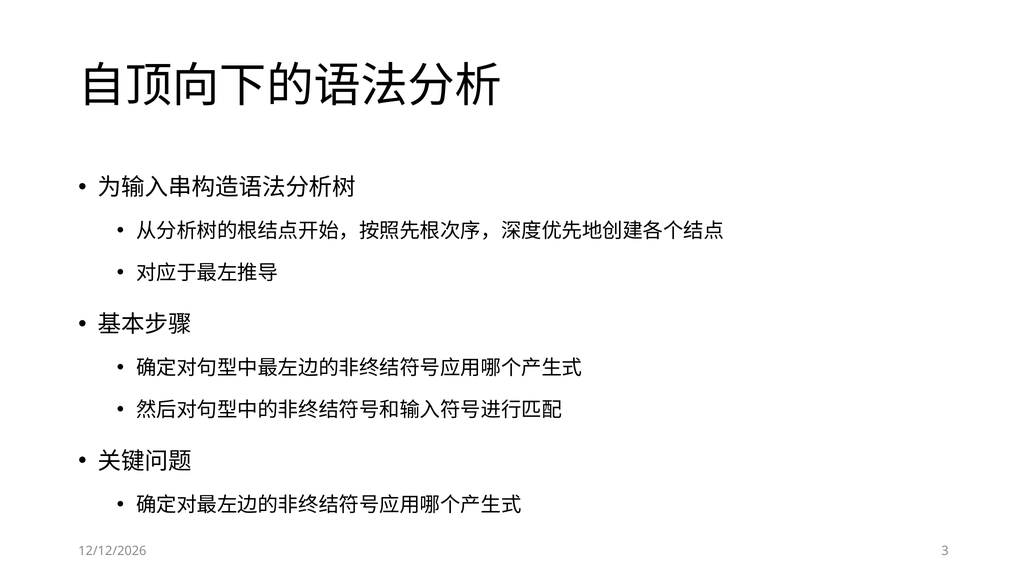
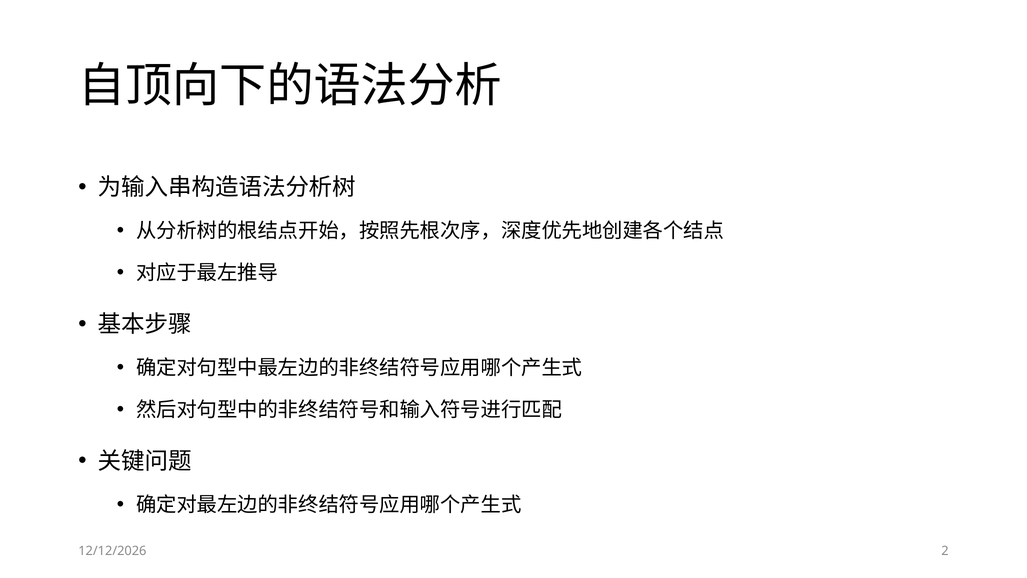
3: 3 -> 2
